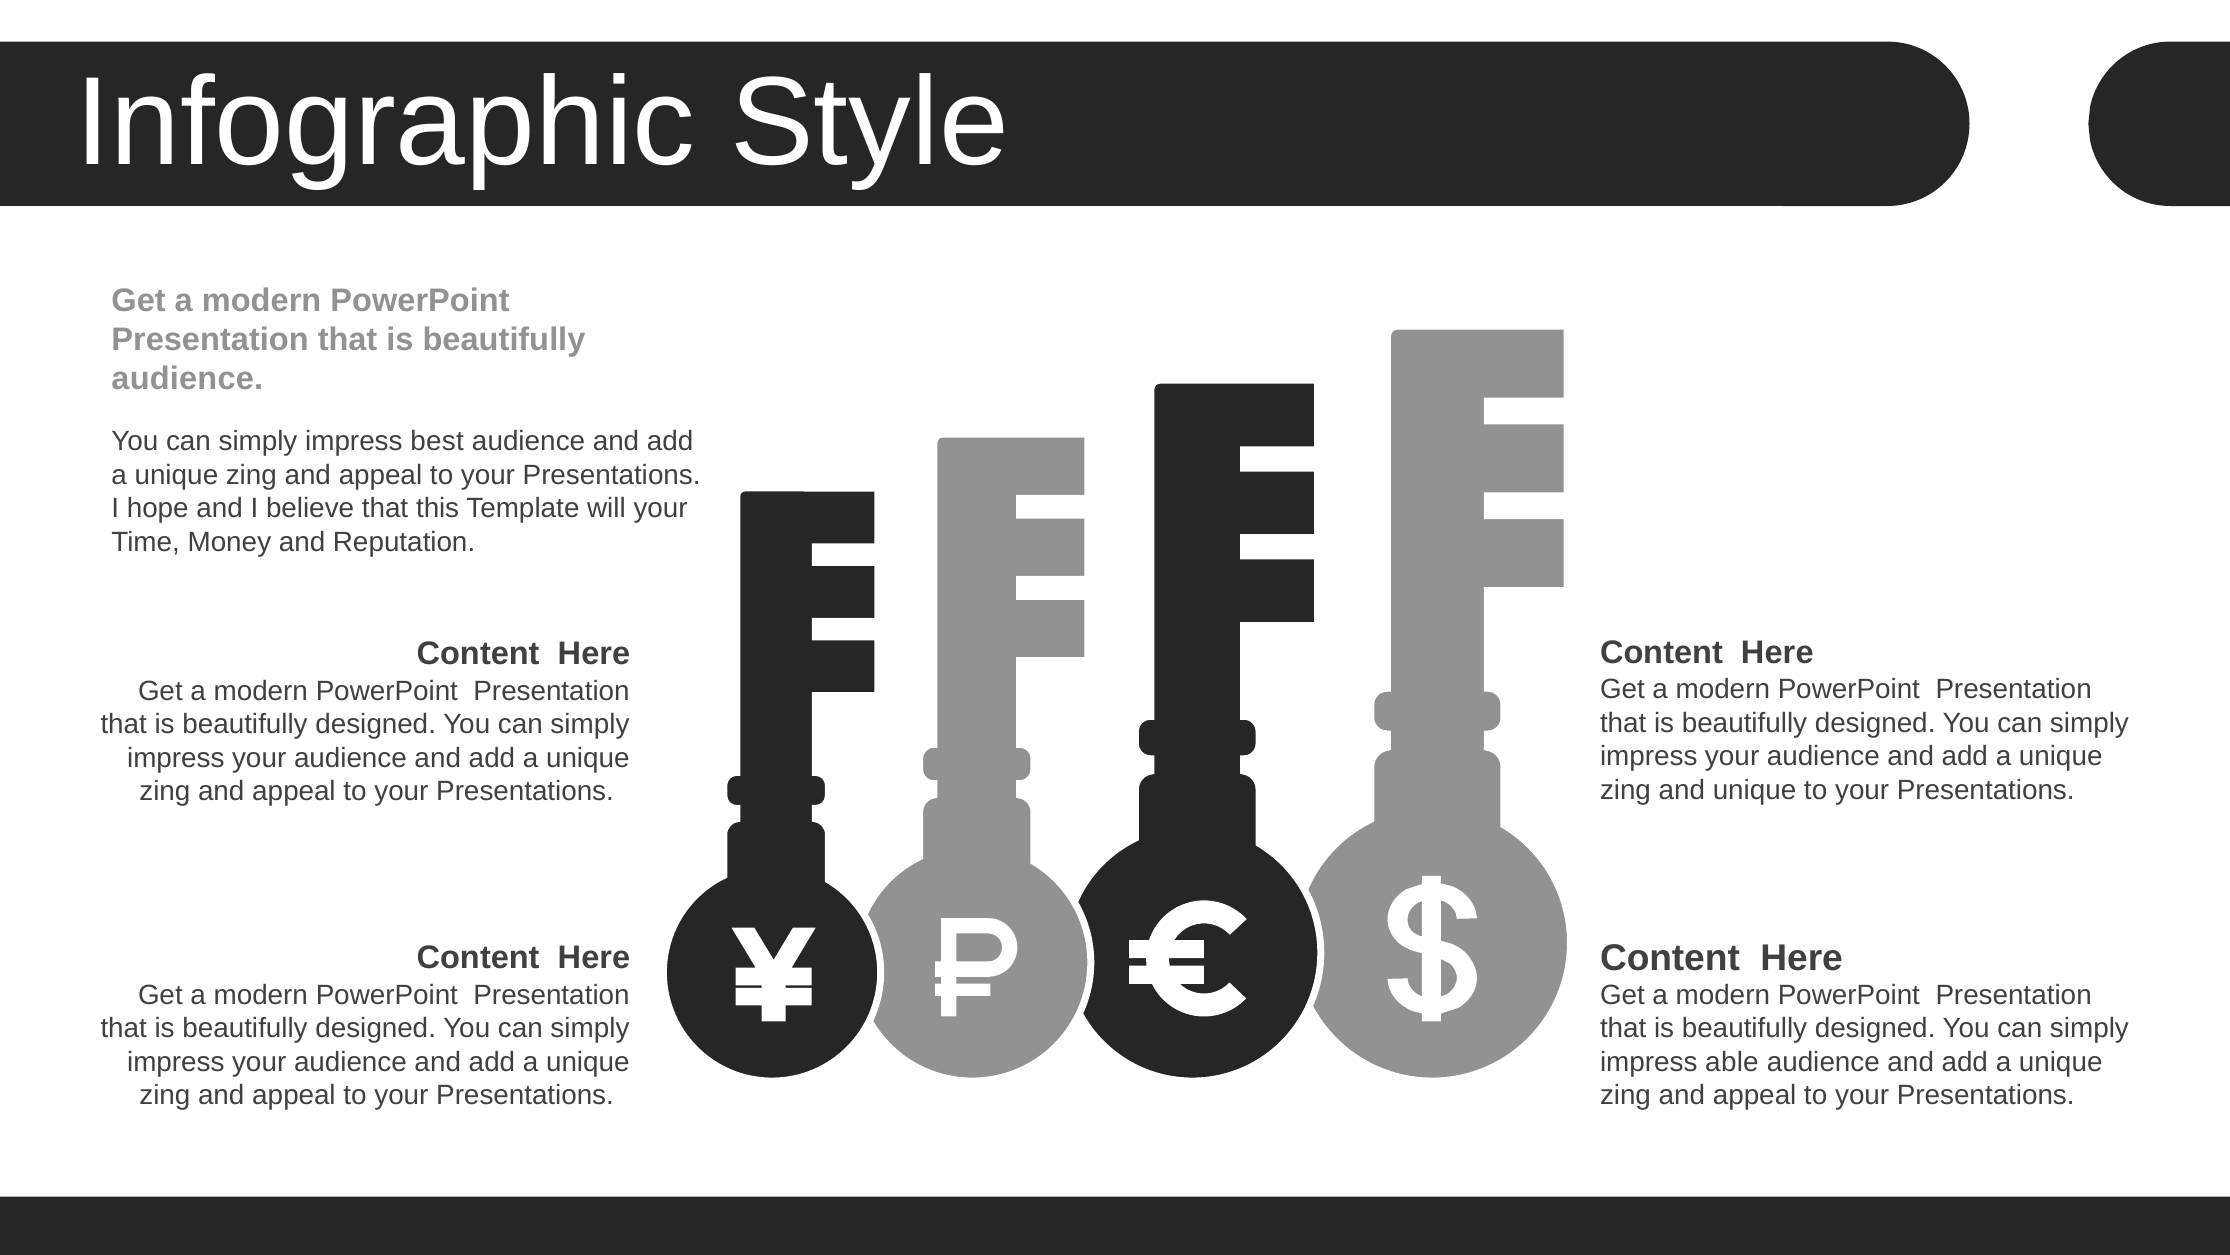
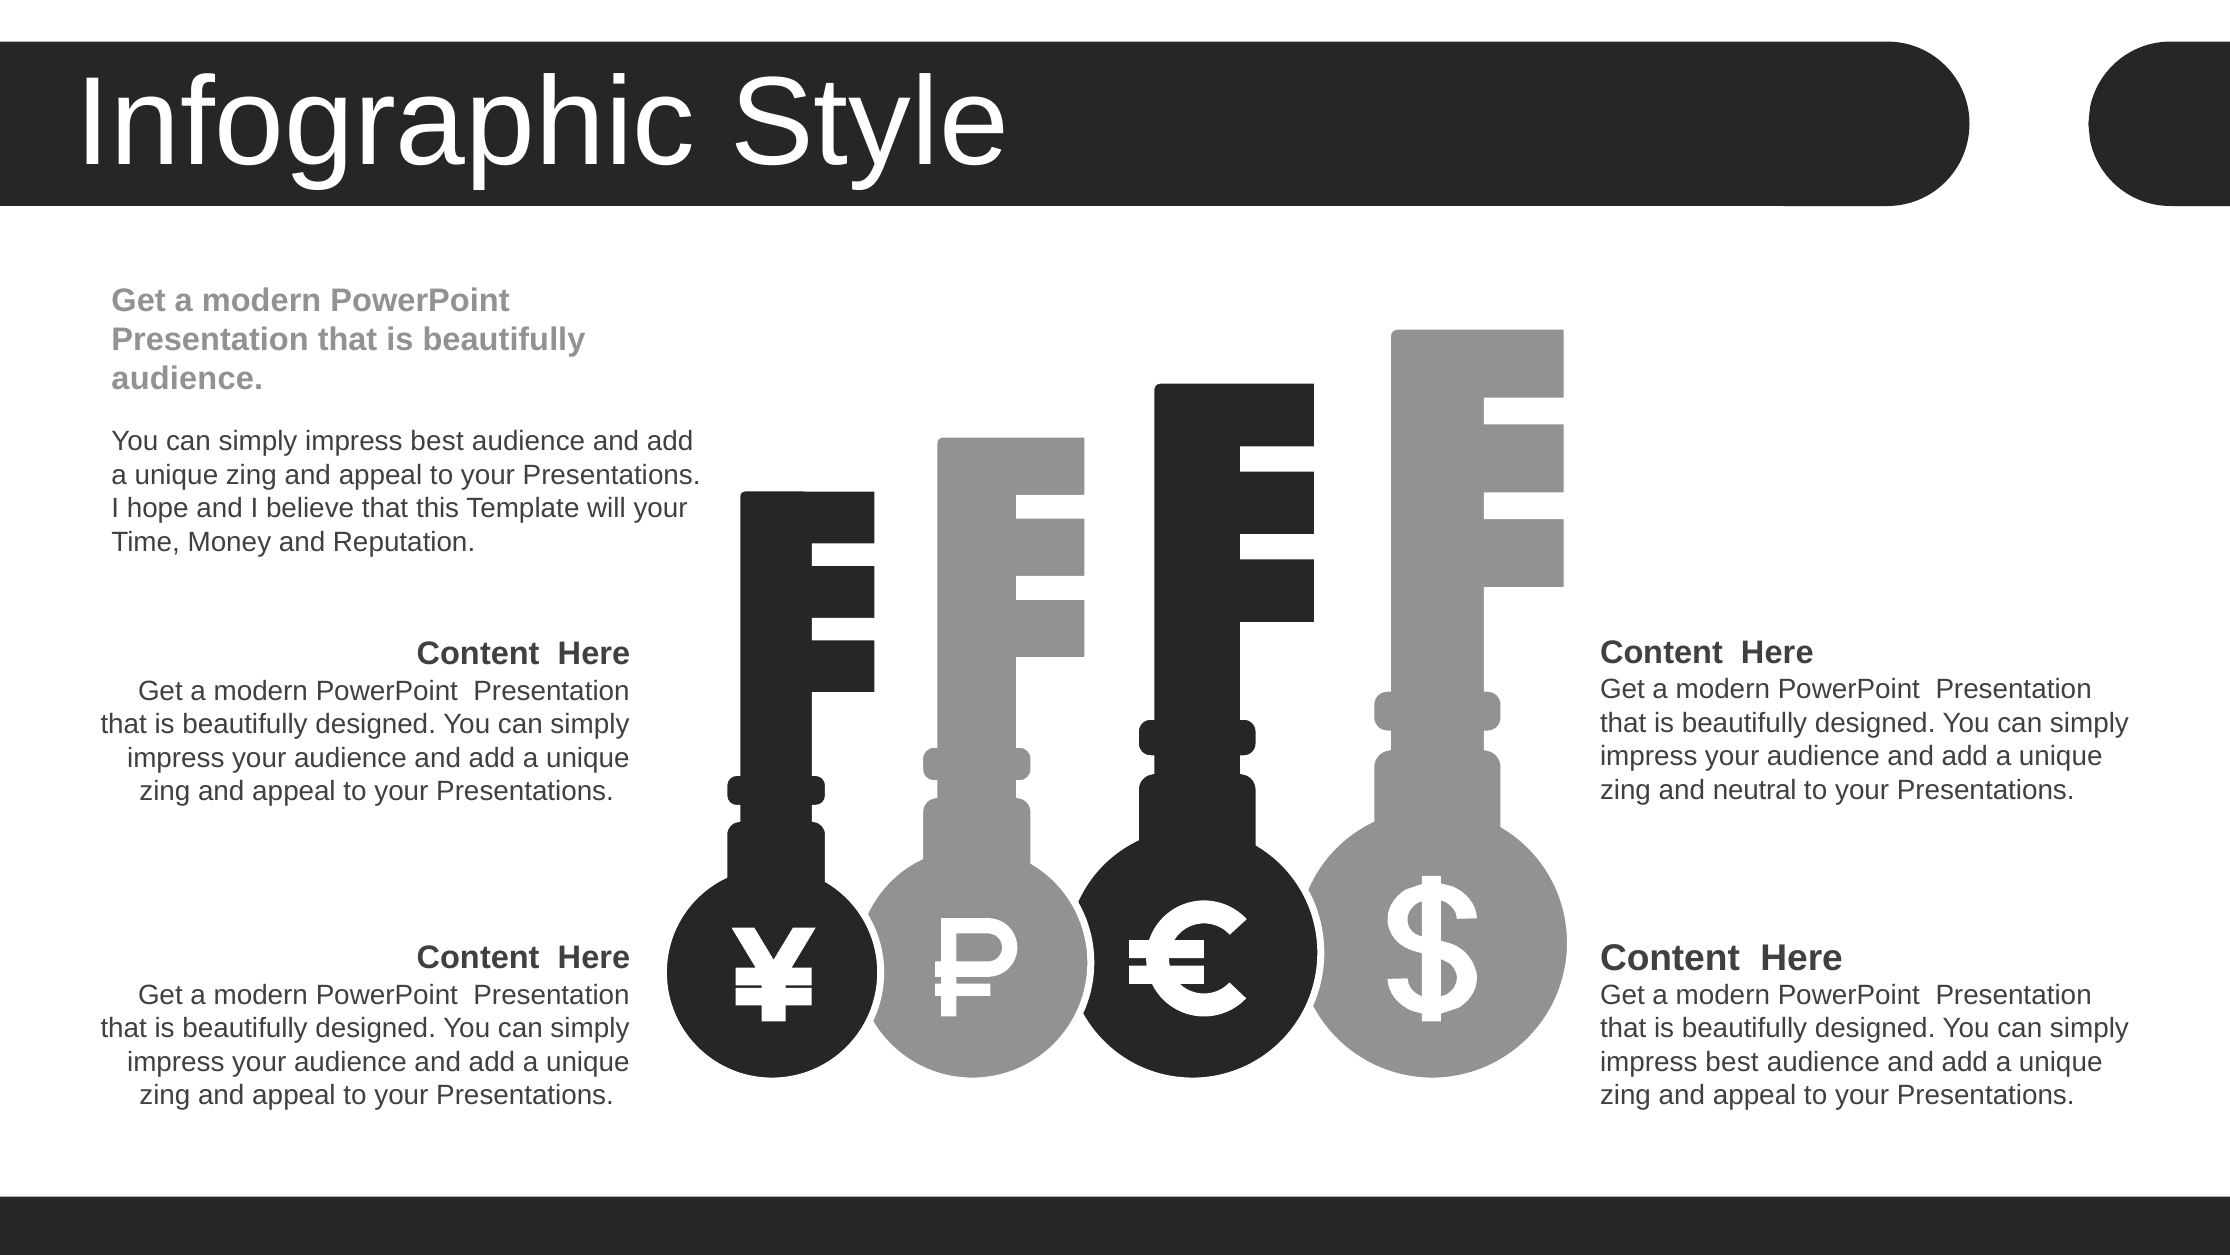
and unique: unique -> neutral
able at (1732, 1062): able -> best
